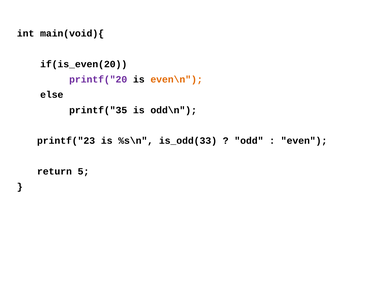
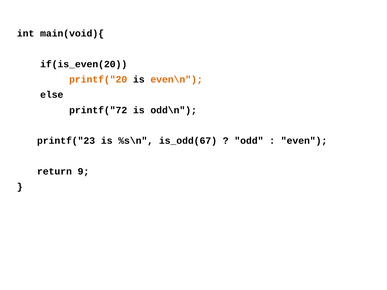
printf("20 colour: purple -> orange
printf("35: printf("35 -> printf("72
is_odd(33: is_odd(33 -> is_odd(67
5: 5 -> 9
